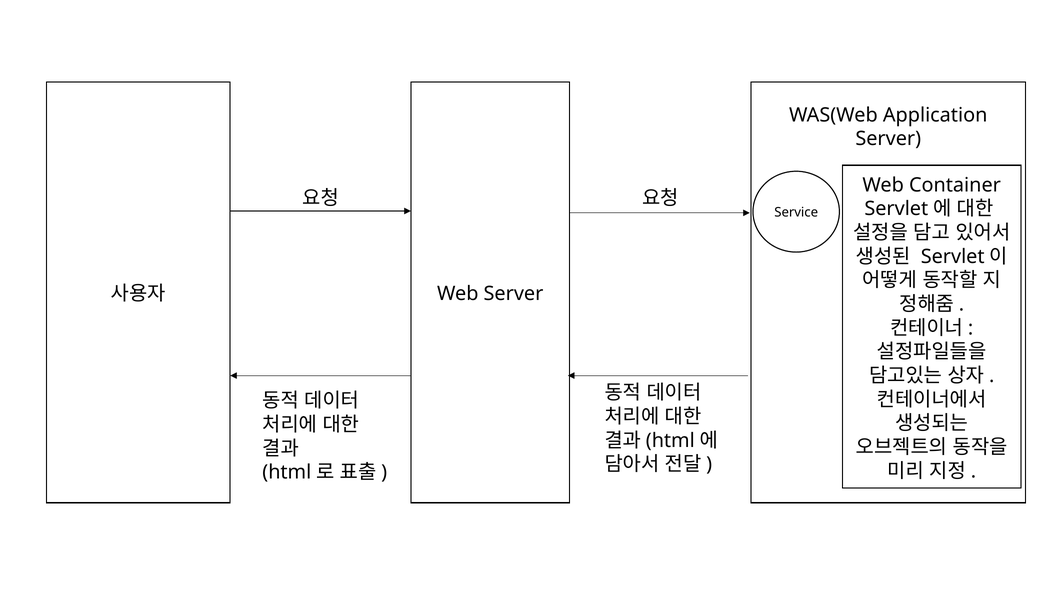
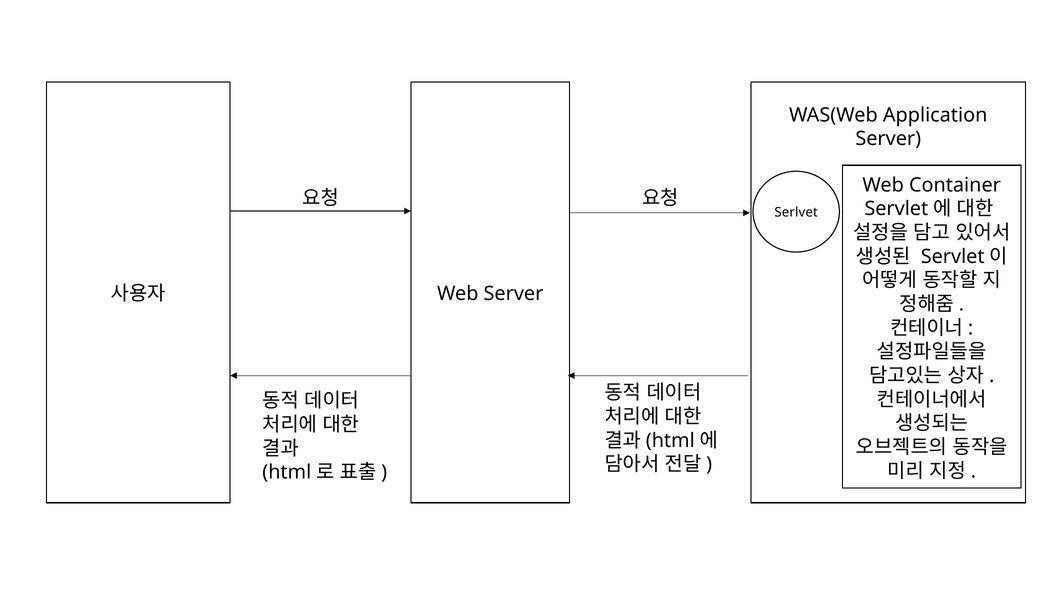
Service: Service -> Serlvet
